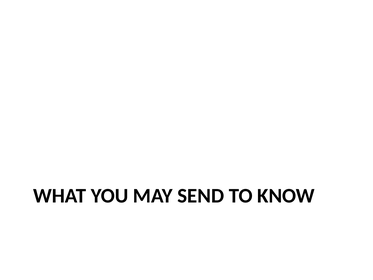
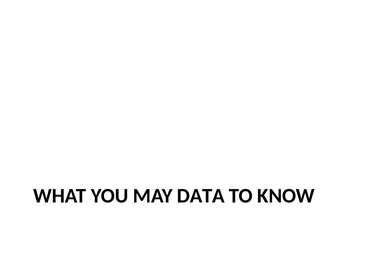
SEND: SEND -> DATA
